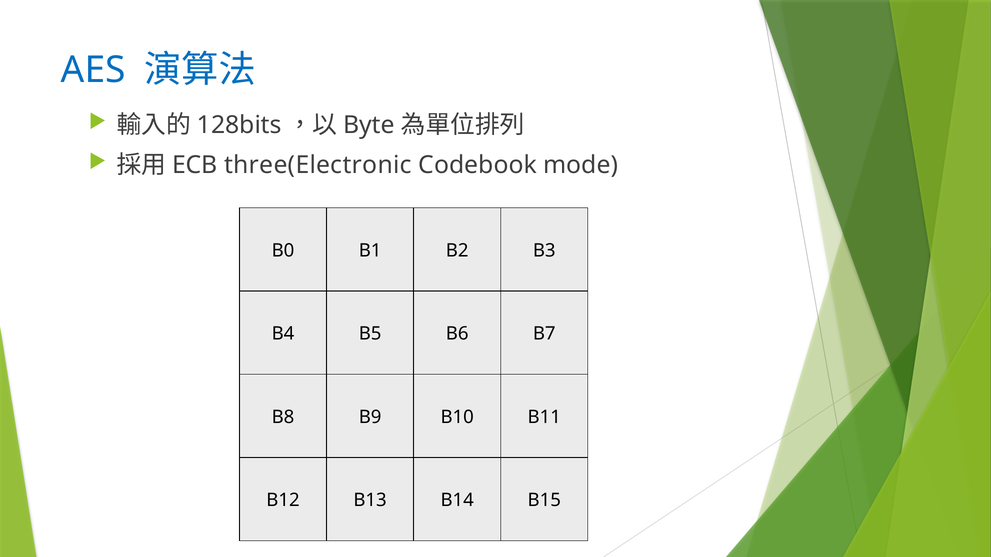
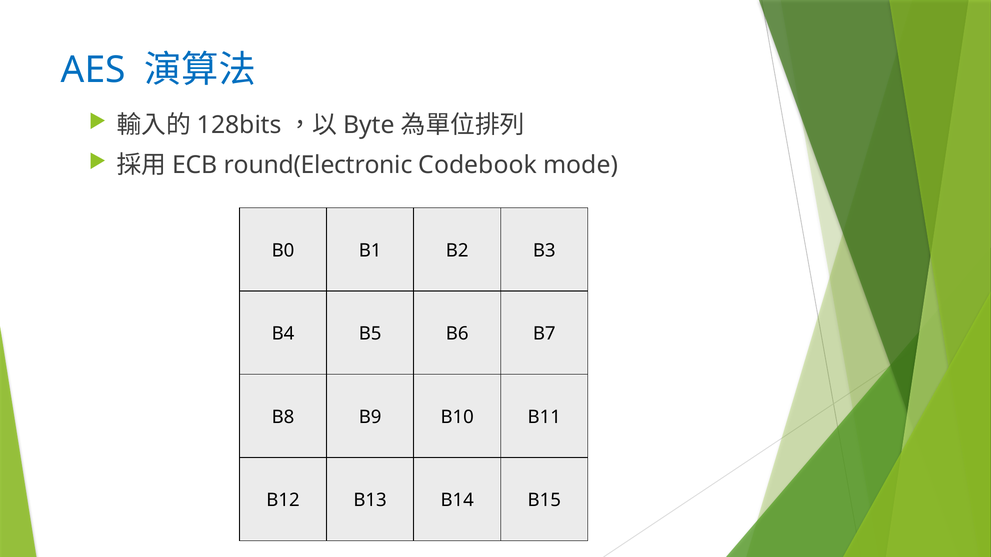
three(Electronic: three(Electronic -> round(Electronic
